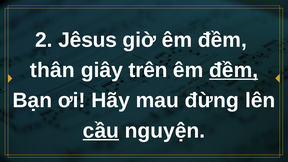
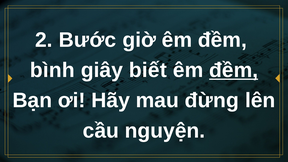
Jêsus: Jêsus -> Bước
thân: thân -> bình
trên: trên -> biết
cầu underline: present -> none
